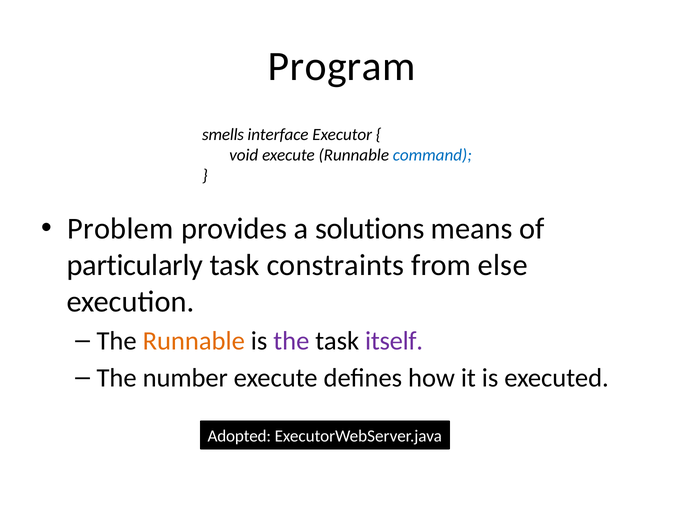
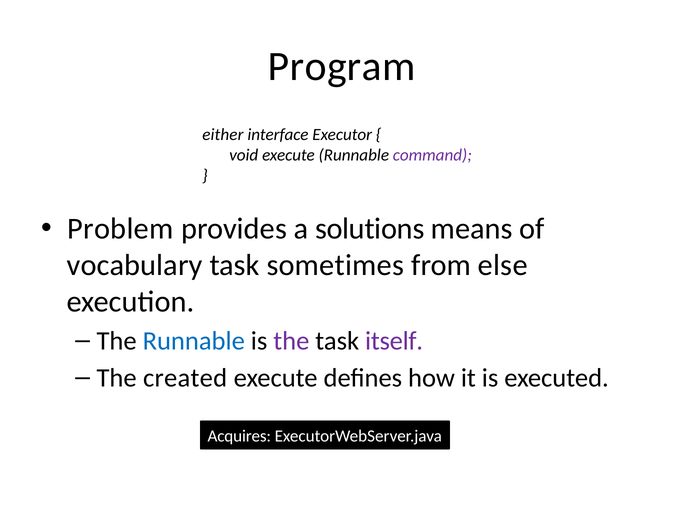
smells: smells -> either
command colour: blue -> purple
particularly: particularly -> vocabulary
constraints: constraints -> sometimes
Runnable at (194, 341) colour: orange -> blue
number: number -> created
Adopted: Adopted -> Acquires
